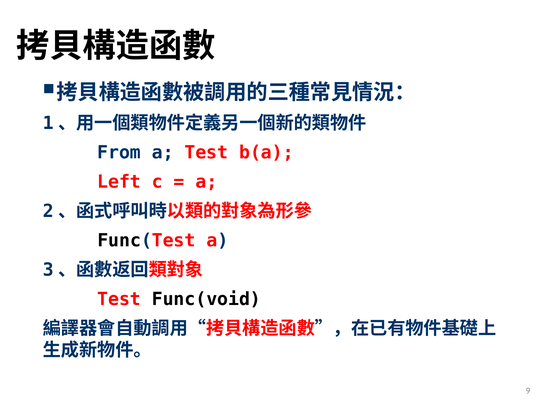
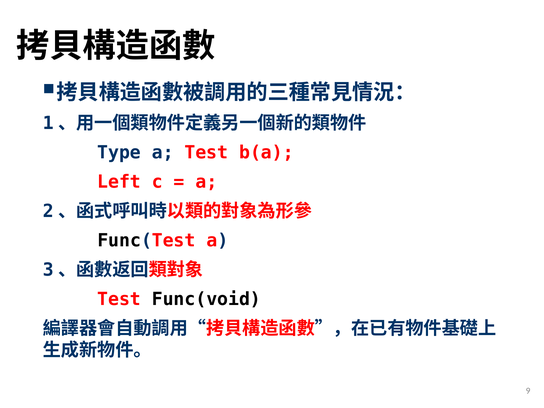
From: From -> Type
